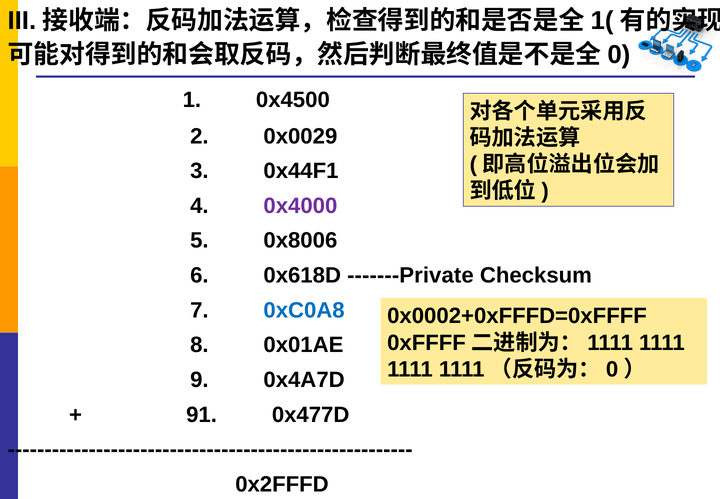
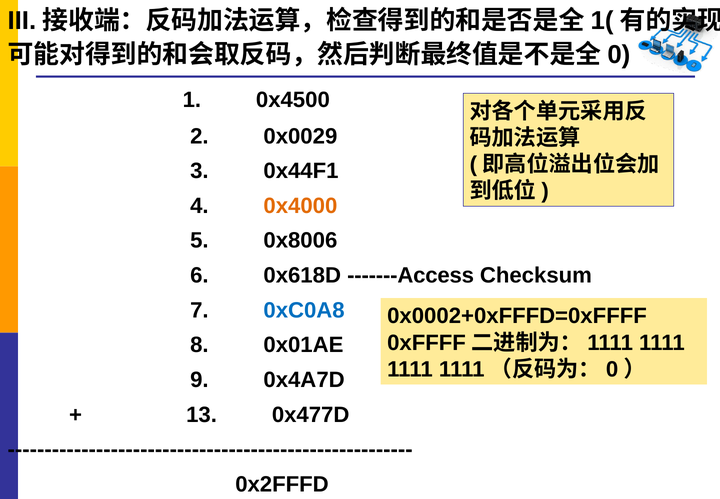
0x4000 colour: purple -> orange
-------Private: -------Private -> -------Access
91: 91 -> 13
